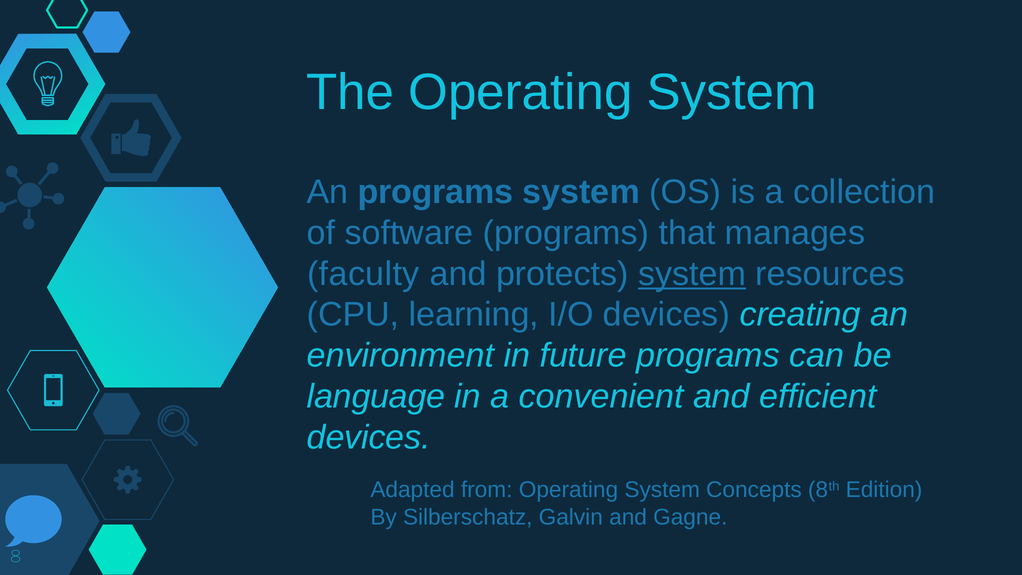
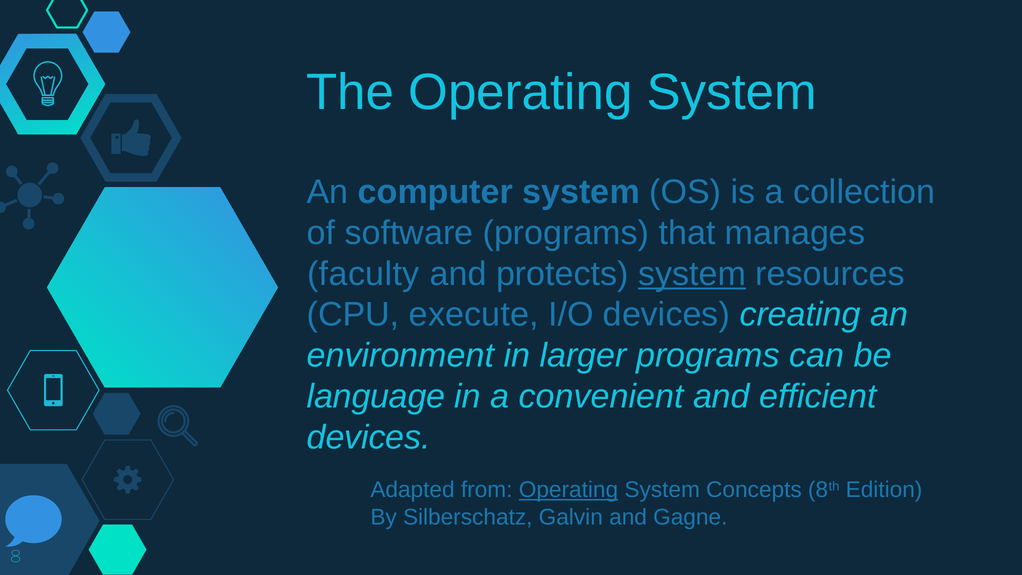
An programs: programs -> computer
learning: learning -> execute
future: future -> larger
Operating at (568, 490) underline: none -> present
